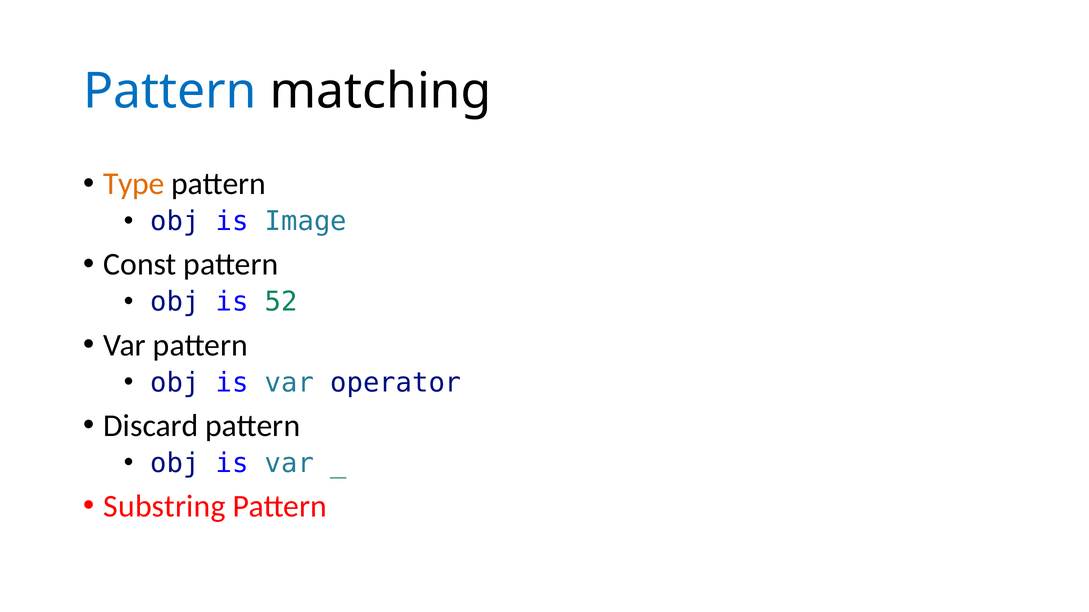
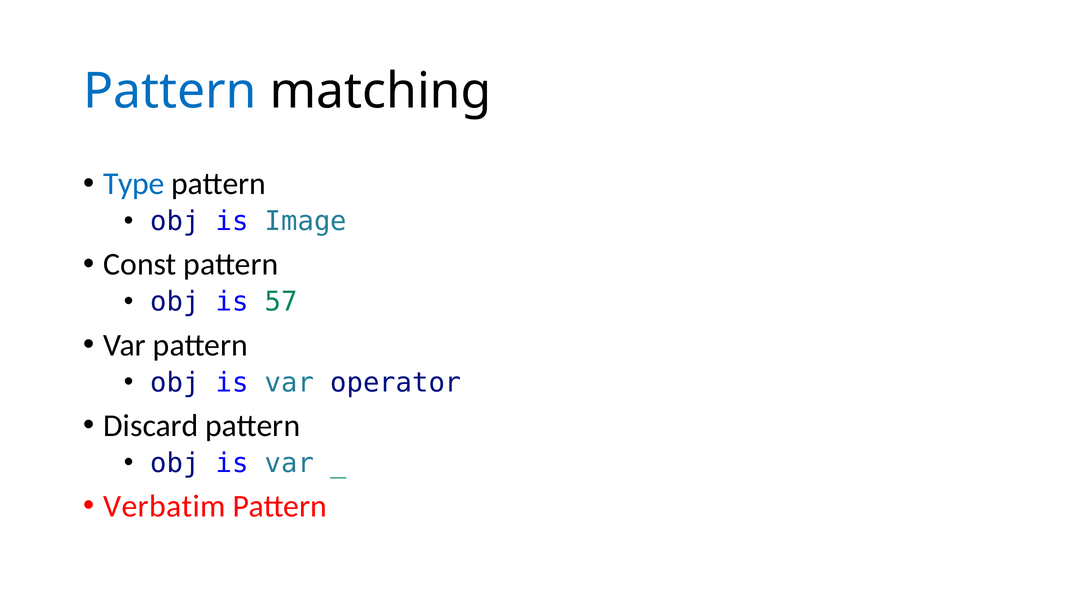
Type colour: orange -> blue
52: 52 -> 57
Substring: Substring -> Verbatim
